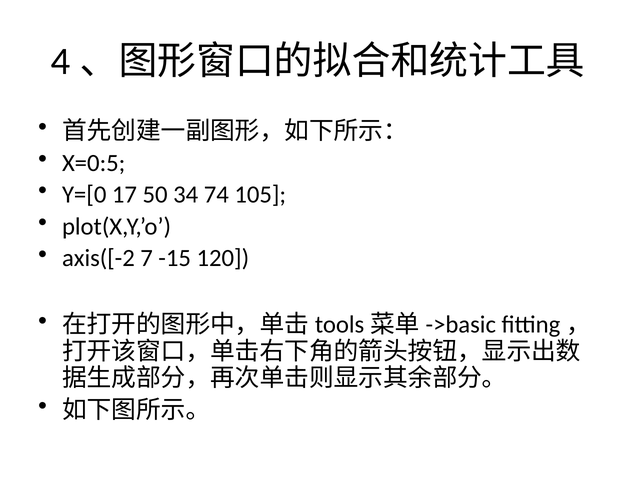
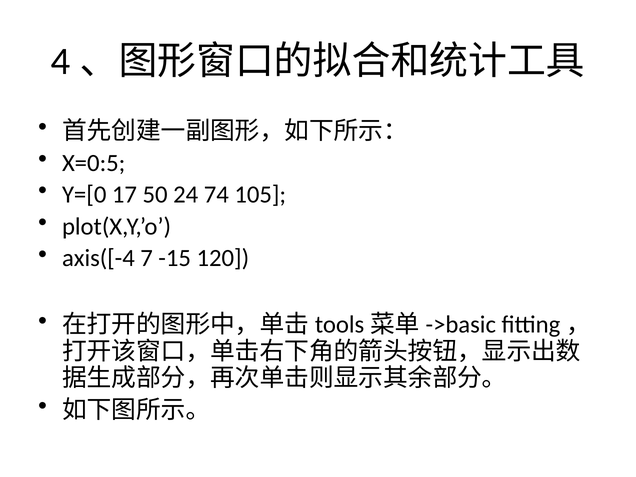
34: 34 -> 24
axis([-2: axis([-2 -> axis([-4
